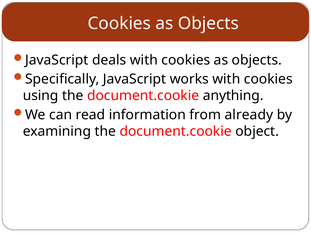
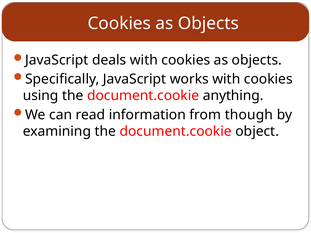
already: already -> though
